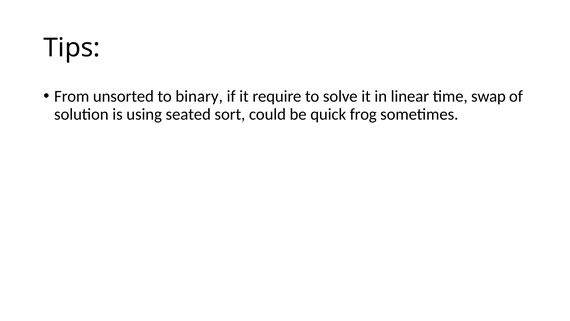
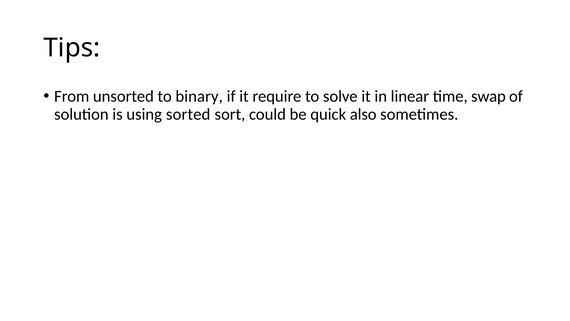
seated: seated -> sorted
frog: frog -> also
